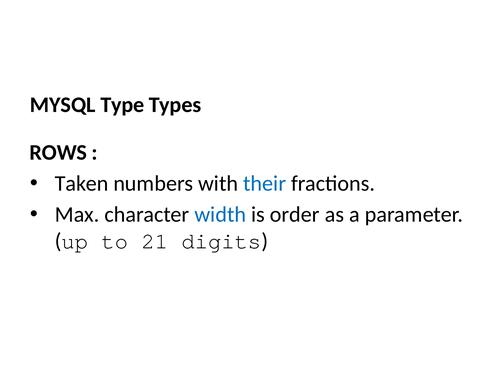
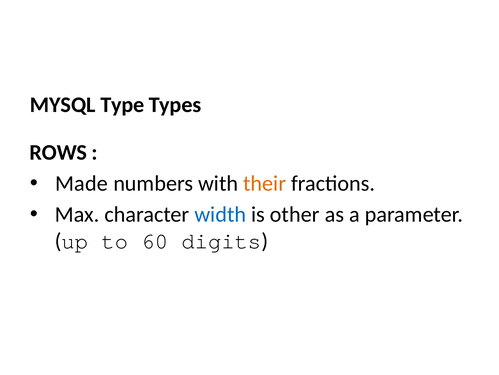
Taken: Taken -> Made
their colour: blue -> orange
order: order -> other
21: 21 -> 60
